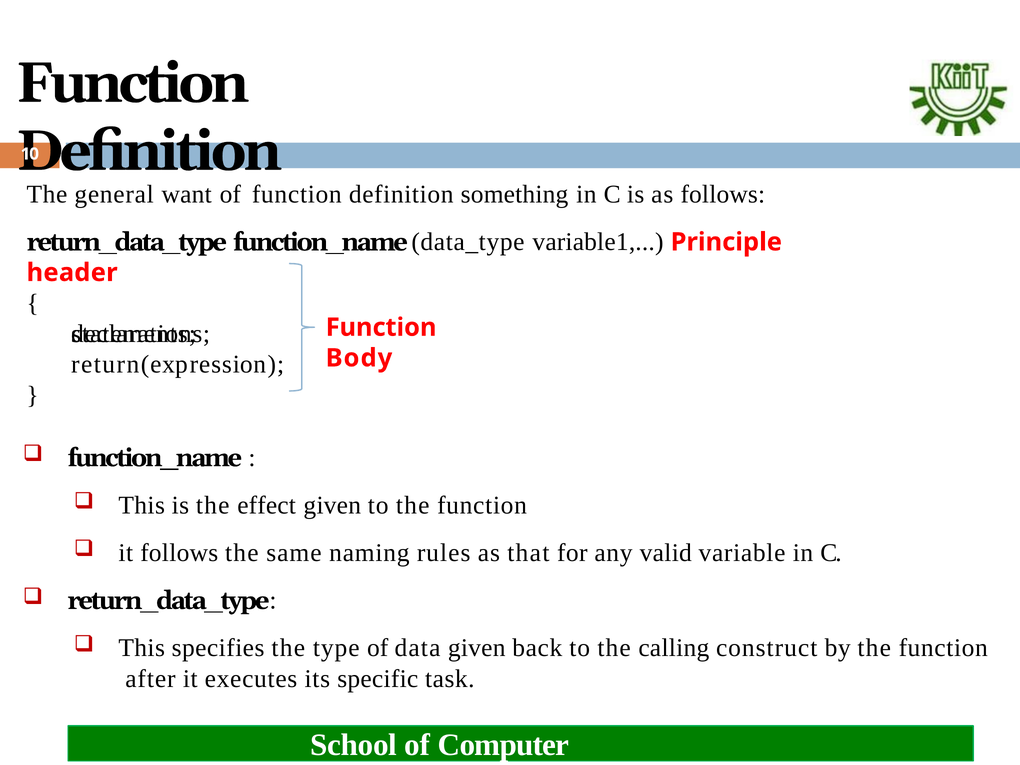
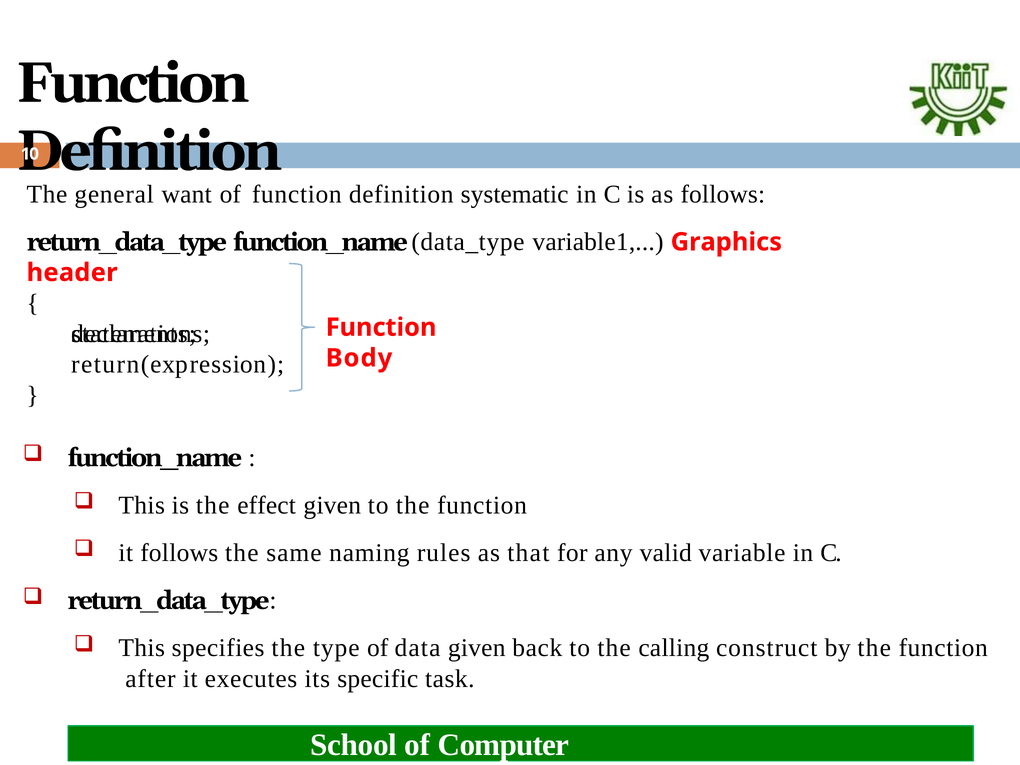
something: something -> systematic
Principle: Principle -> Graphics
